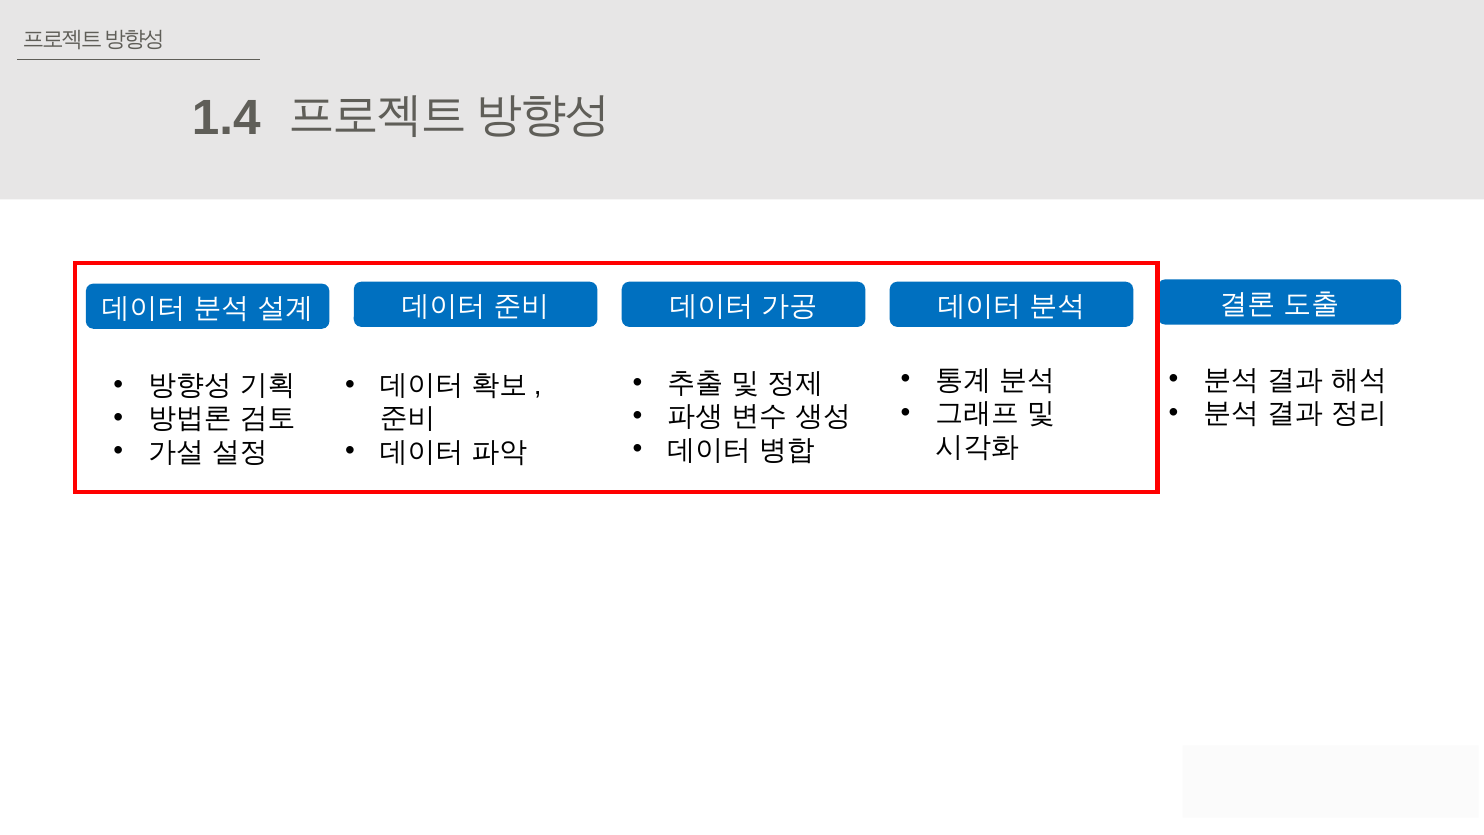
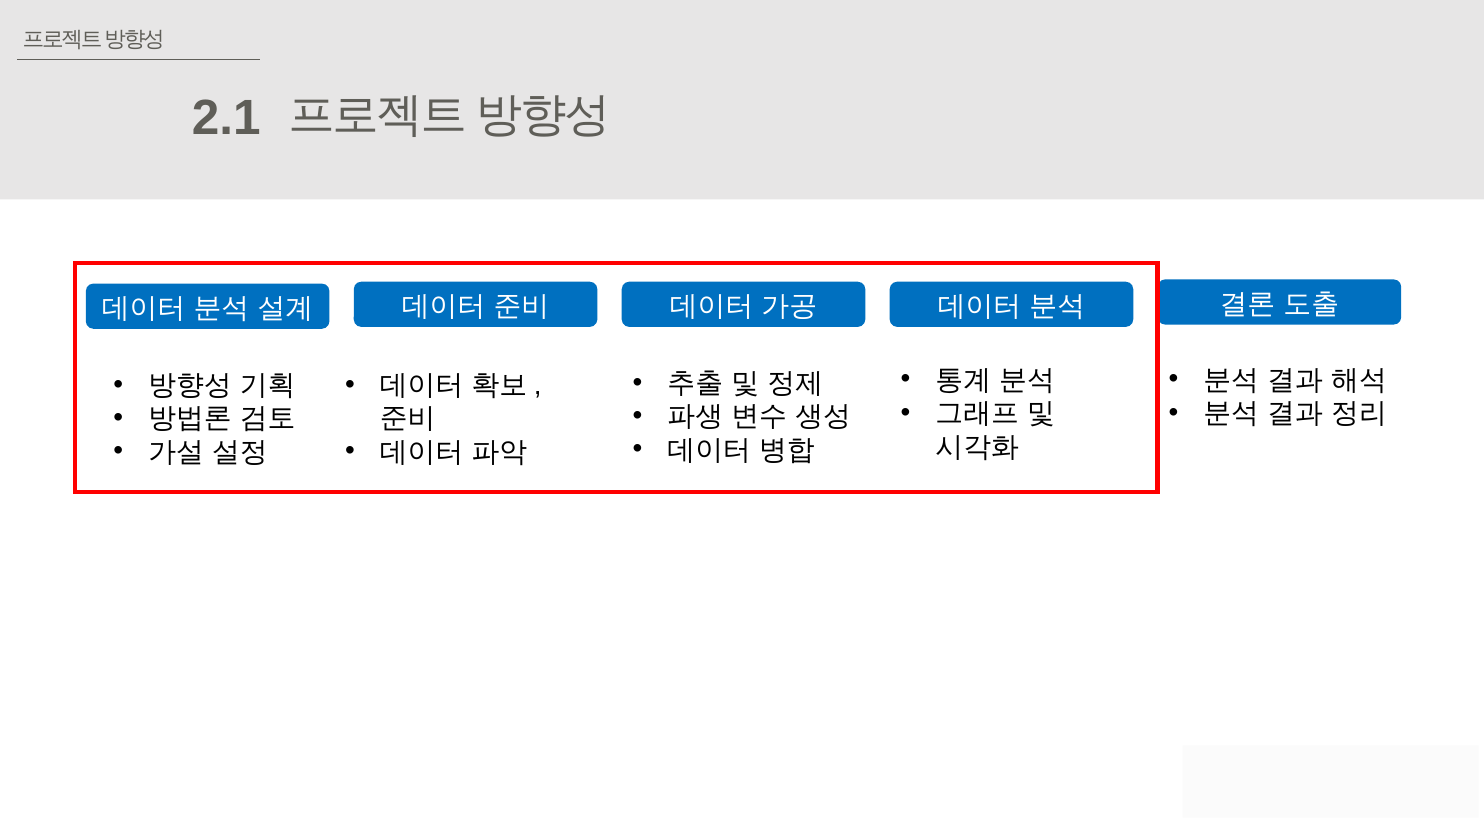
1.4: 1.4 -> 2.1
